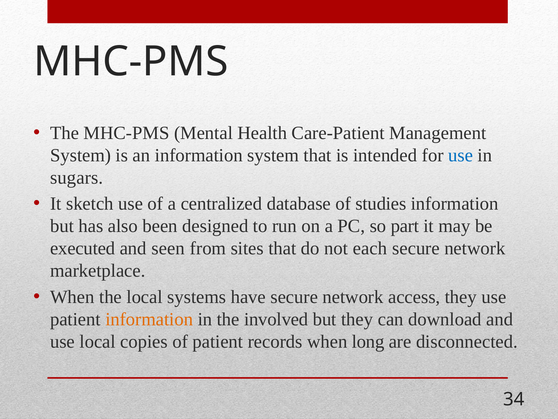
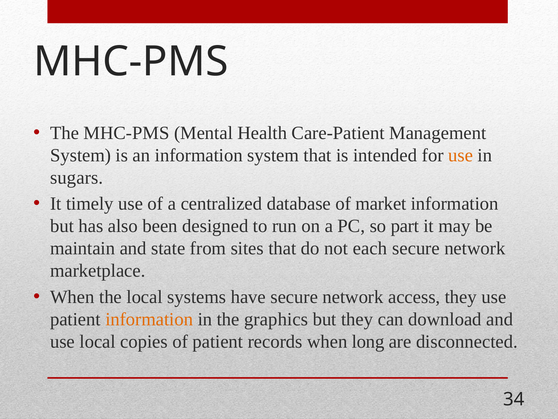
use at (461, 155) colour: blue -> orange
sketch: sketch -> timely
studies: studies -> market
executed: executed -> maintain
seen: seen -> state
involved: involved -> graphics
